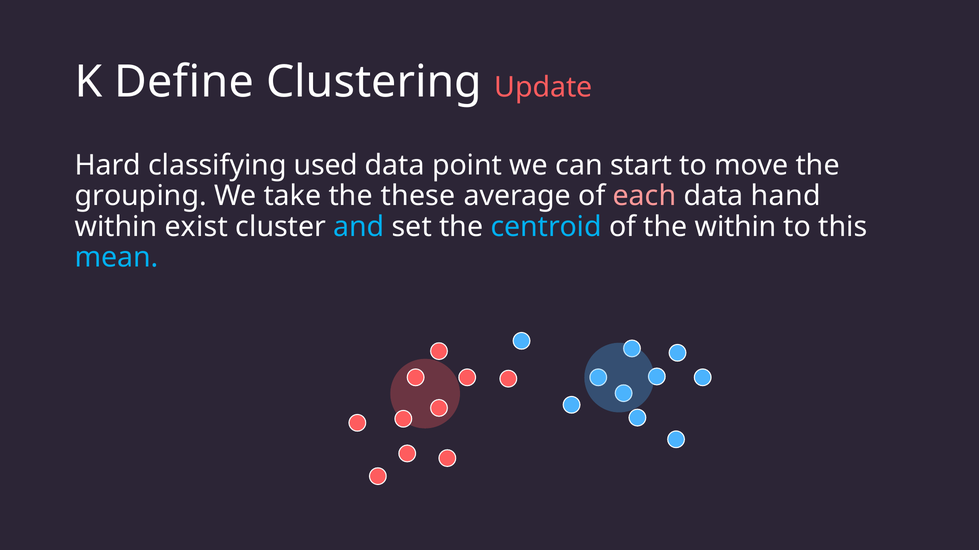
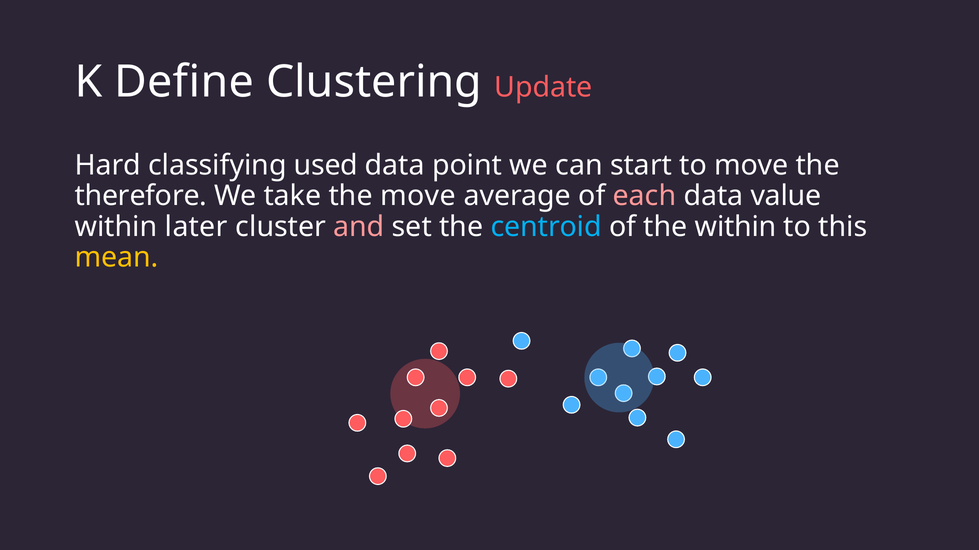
grouping: grouping -> therefore
the these: these -> move
hand: hand -> value
exist: exist -> later
and colour: light blue -> pink
mean colour: light blue -> yellow
